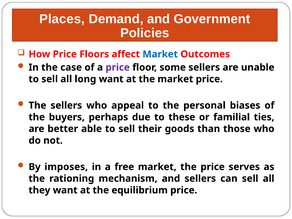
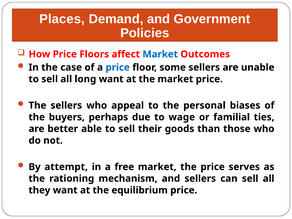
price at (118, 67) colour: purple -> blue
these: these -> wage
imposes: imposes -> attempt
